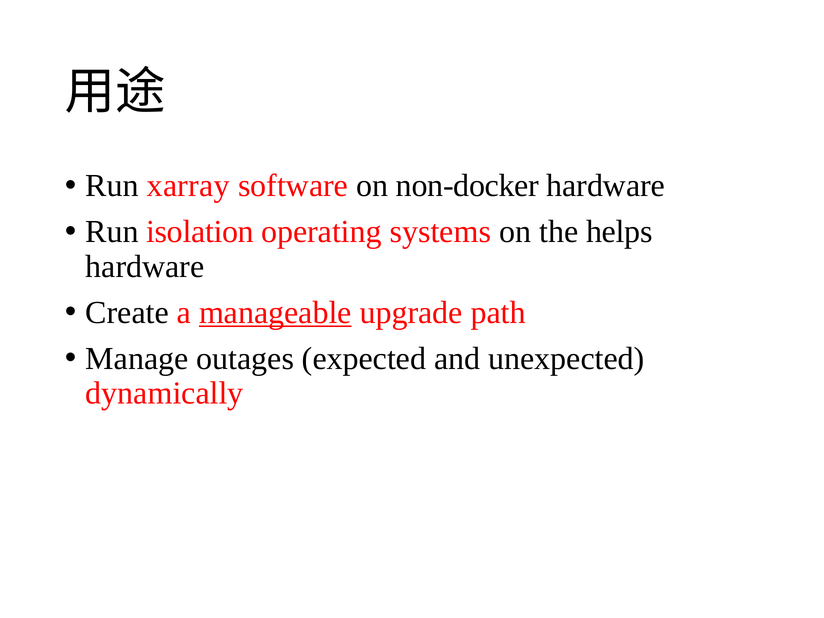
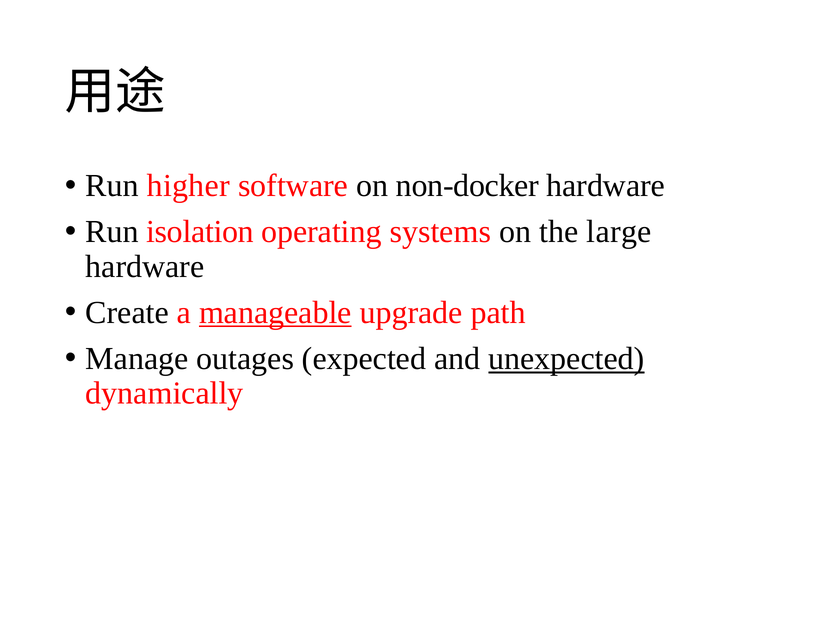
xarray: xarray -> higher
helps: helps -> large
unexpected underline: none -> present
